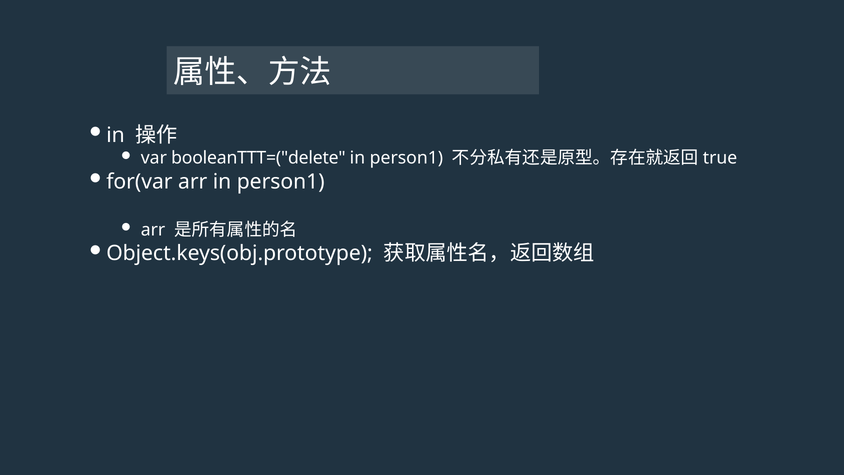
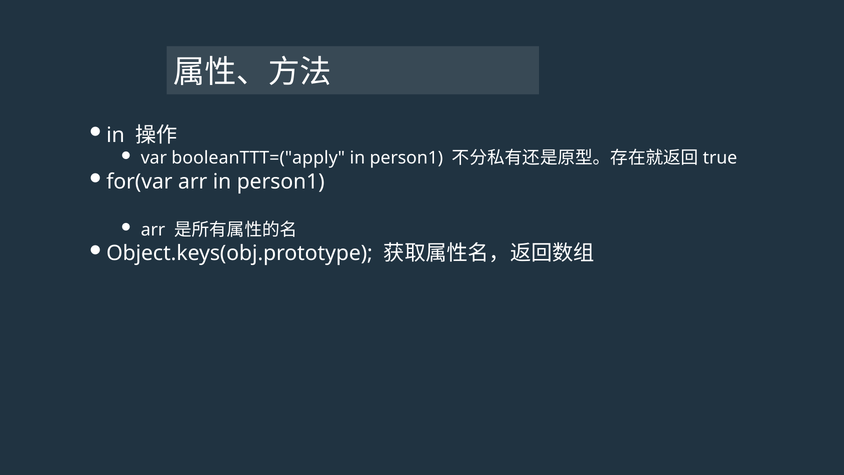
booleanTTT=("delete: booleanTTT=("delete -> booleanTTT=("apply
